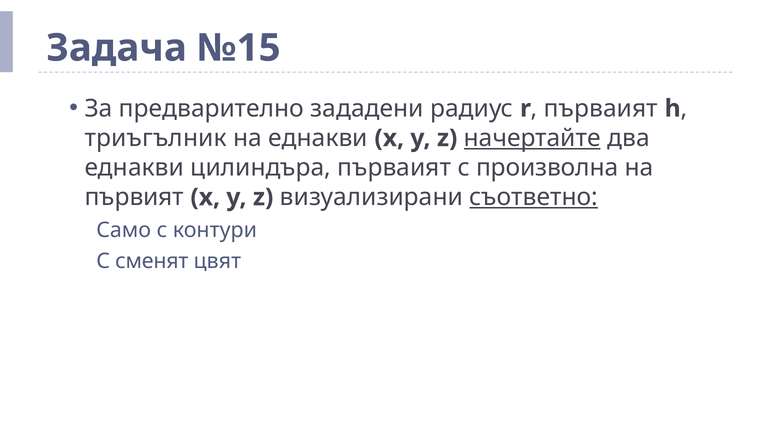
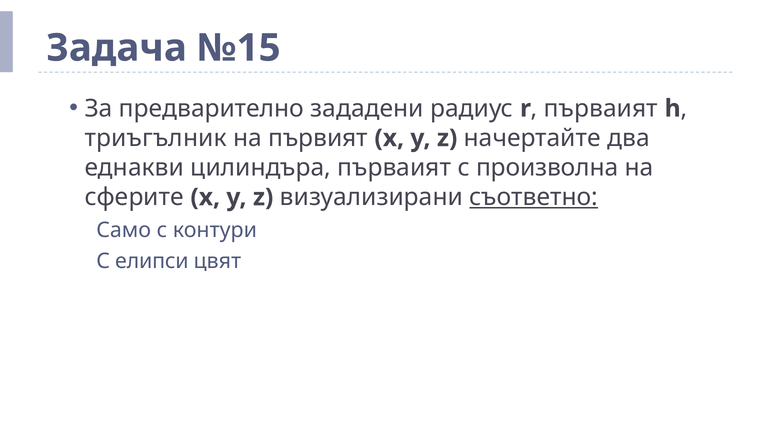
на еднакви: еднакви -> първият
начертайте underline: present -> none
първият: първият -> сферите
сменят: сменят -> елипси
